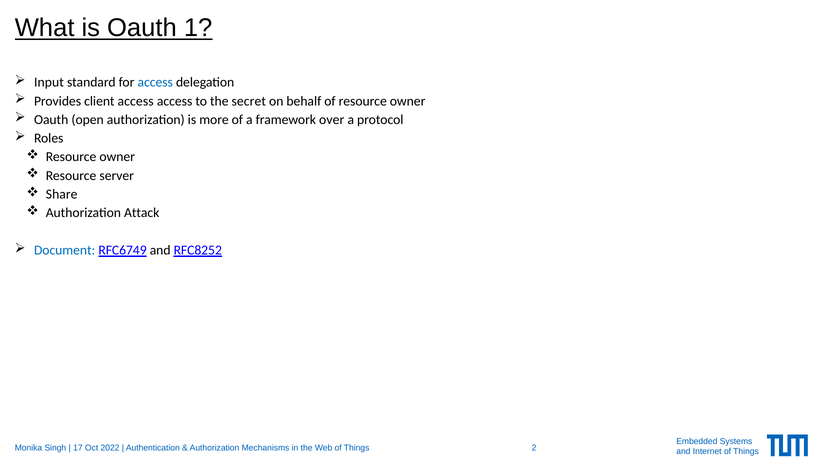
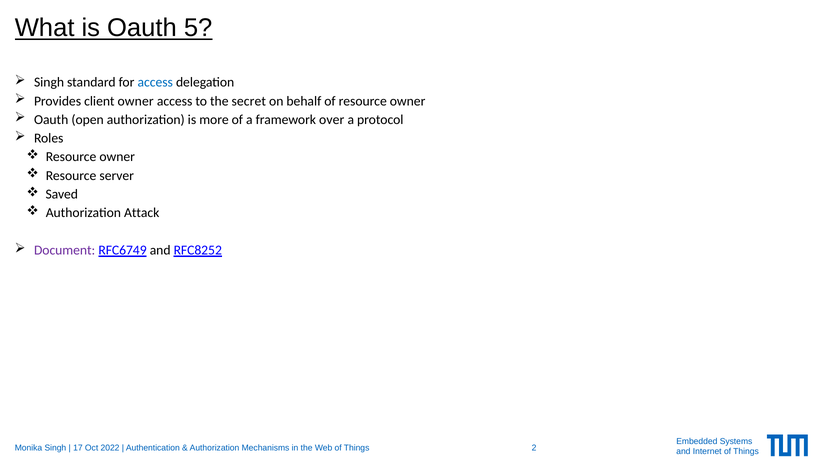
1: 1 -> 5
Input at (49, 82): Input -> Singh
client access: access -> owner
Share: Share -> Saved
Document colour: blue -> purple
